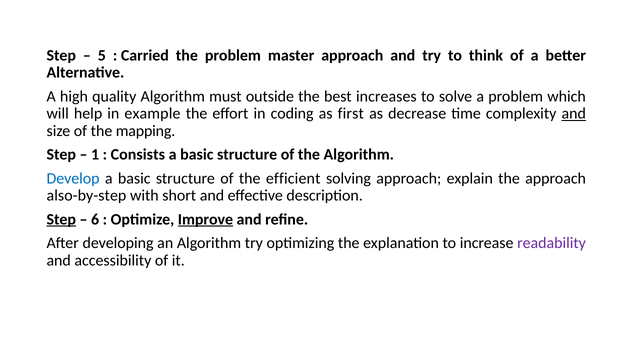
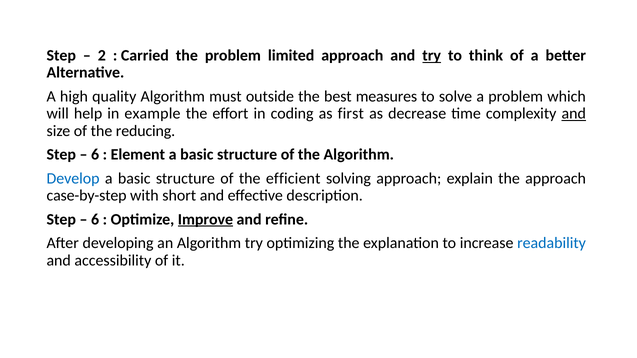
5: 5 -> 2
master: master -> limited
try at (432, 55) underline: none -> present
increases: increases -> measures
mapping: mapping -> reducing
1 at (95, 155): 1 -> 6
Consists: Consists -> Element
also-by-step: also-by-step -> case-by-step
Step at (61, 220) underline: present -> none
readability colour: purple -> blue
